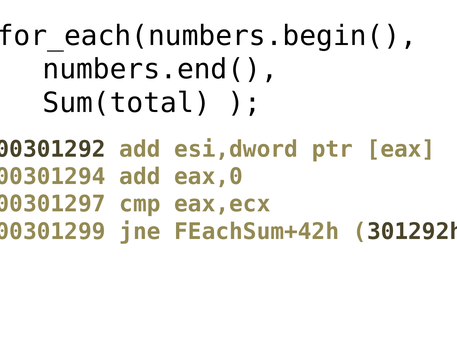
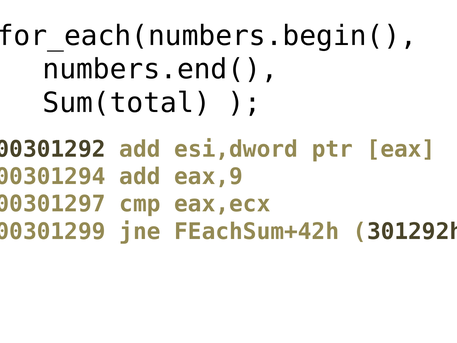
eax,0: eax,0 -> eax,9
